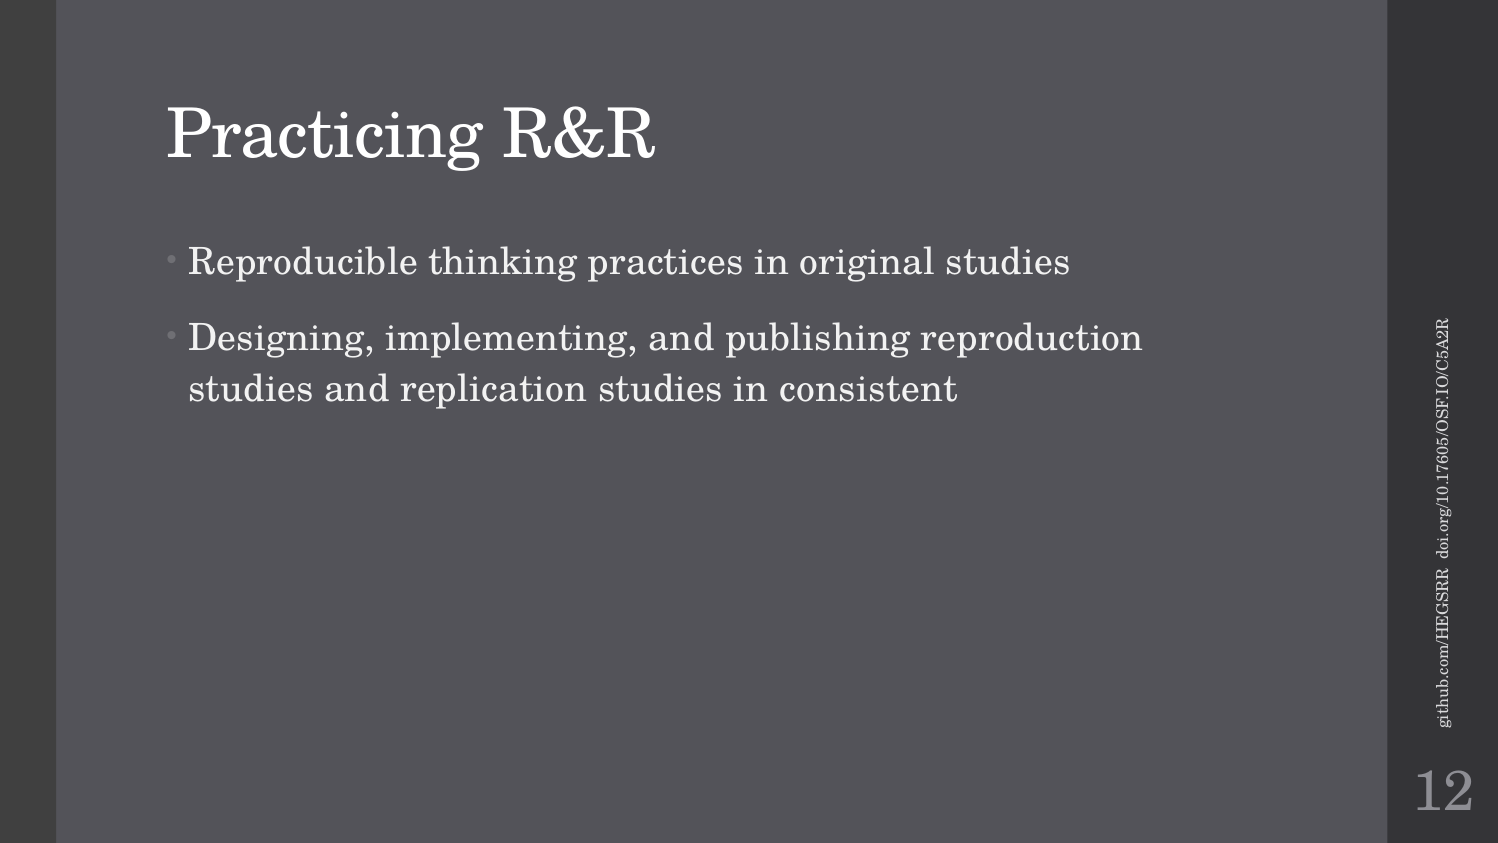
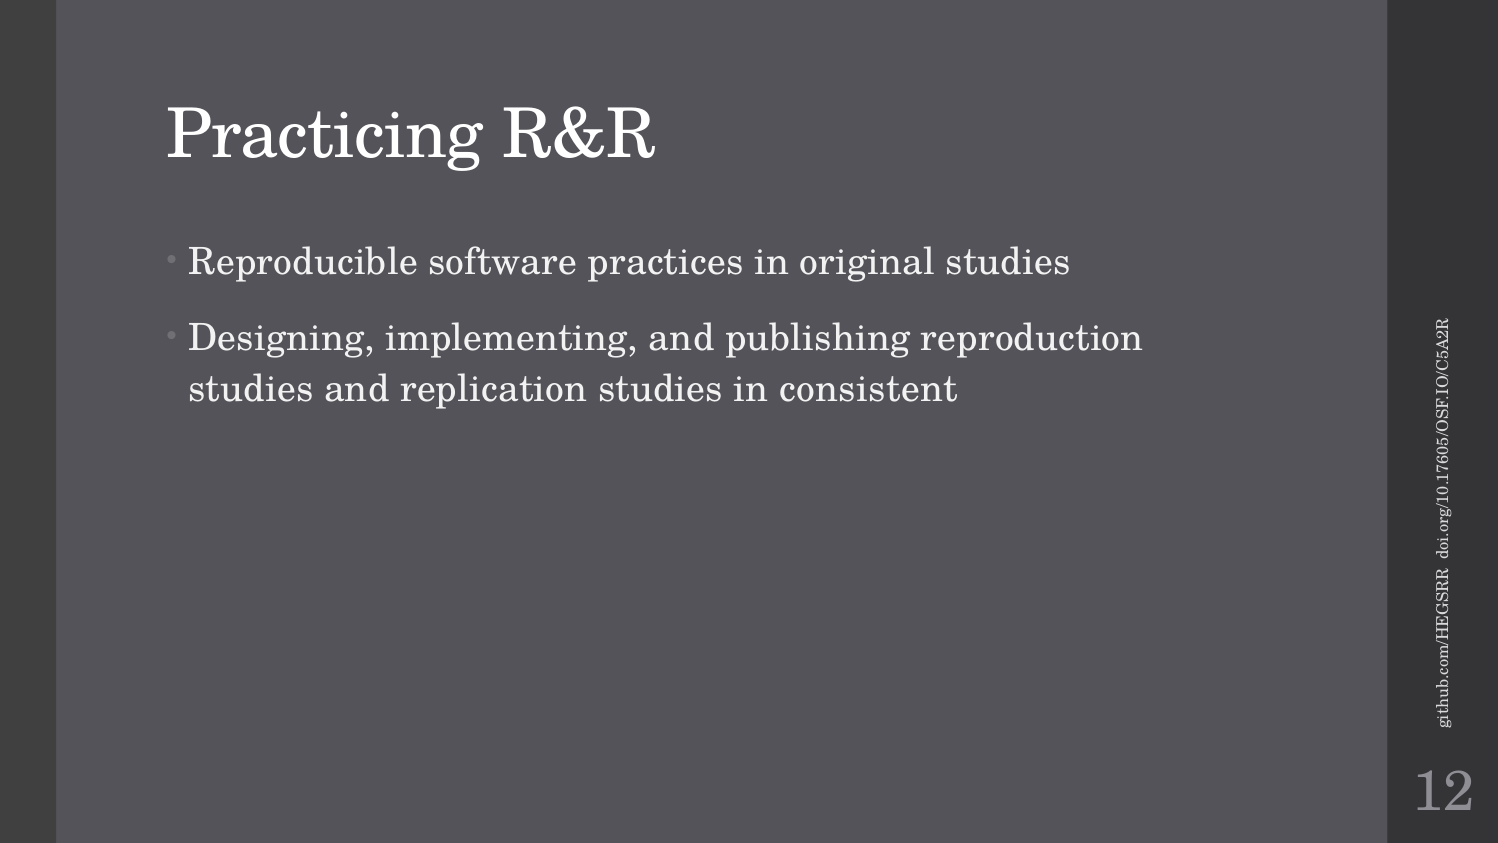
thinking: thinking -> software
